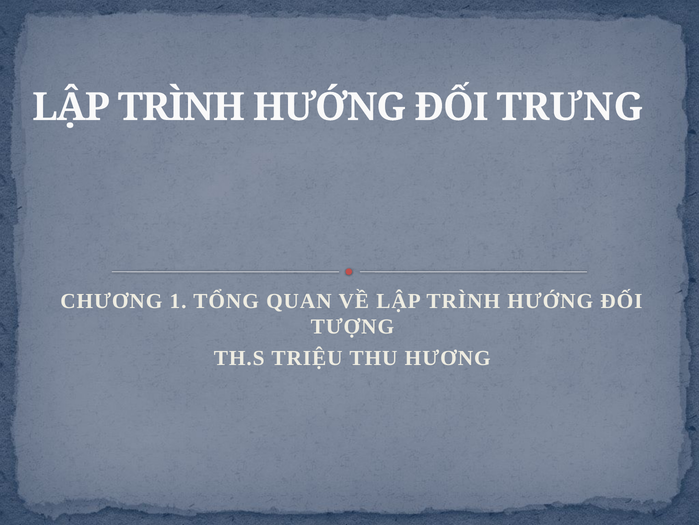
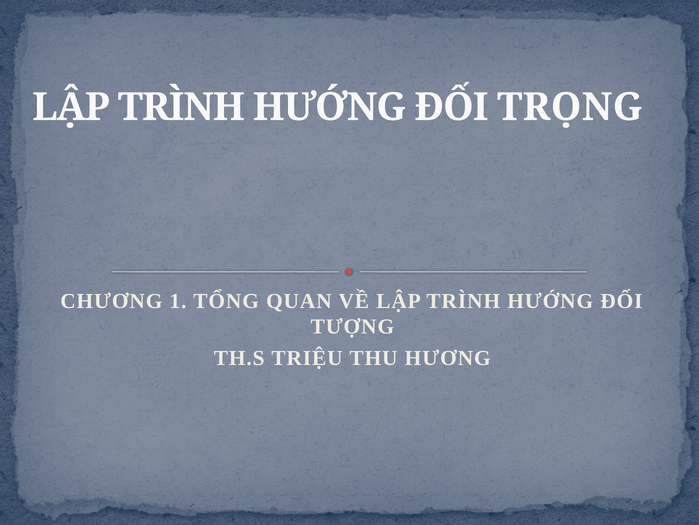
TRƯNG: TRƯNG -> TRỌNG
